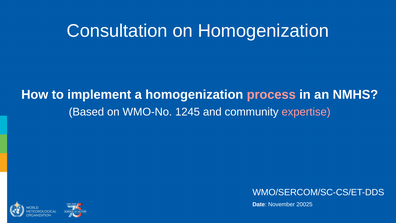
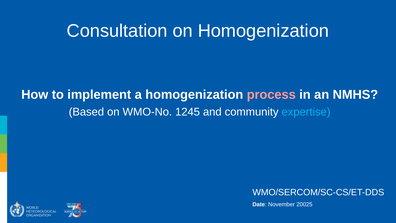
expertise colour: pink -> light blue
